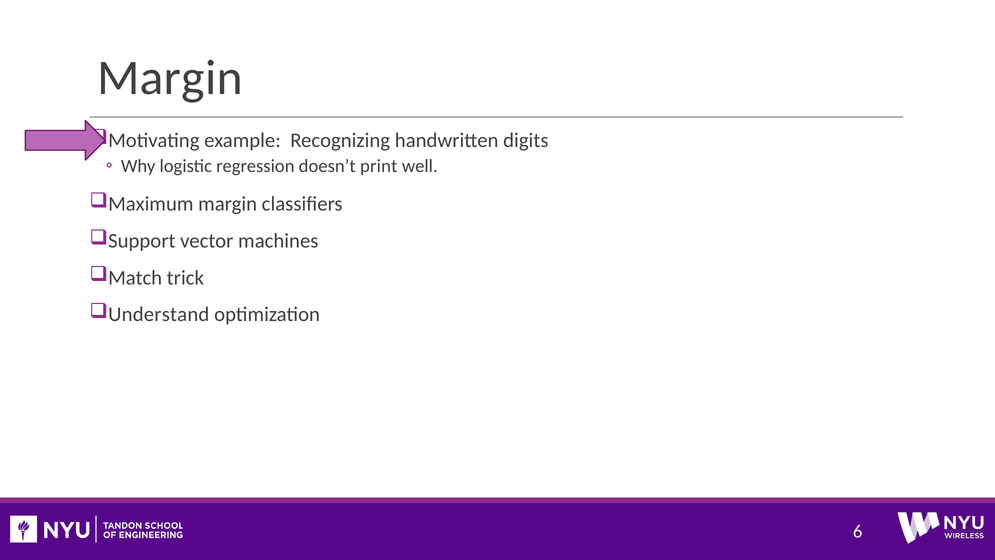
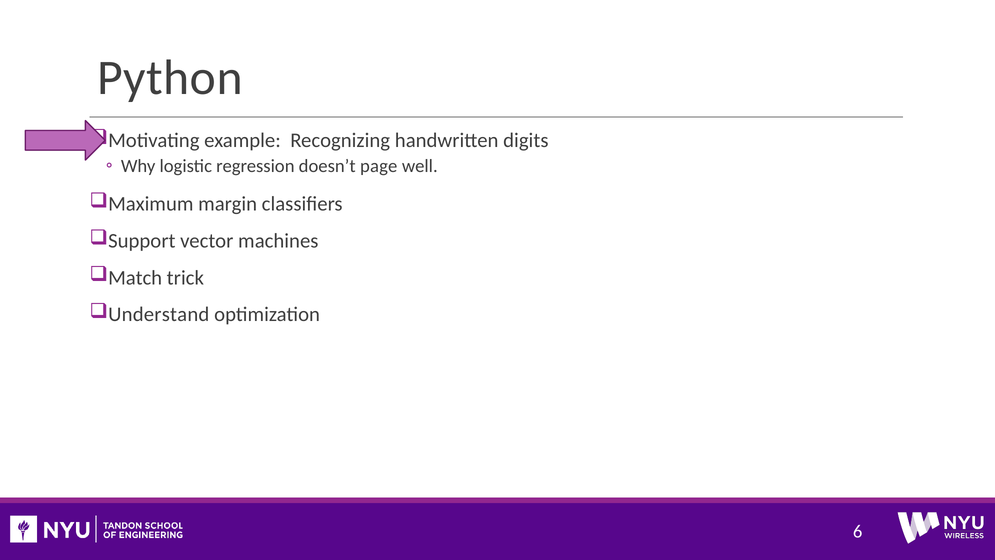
Margin at (170, 78): Margin -> Python
print: print -> page
